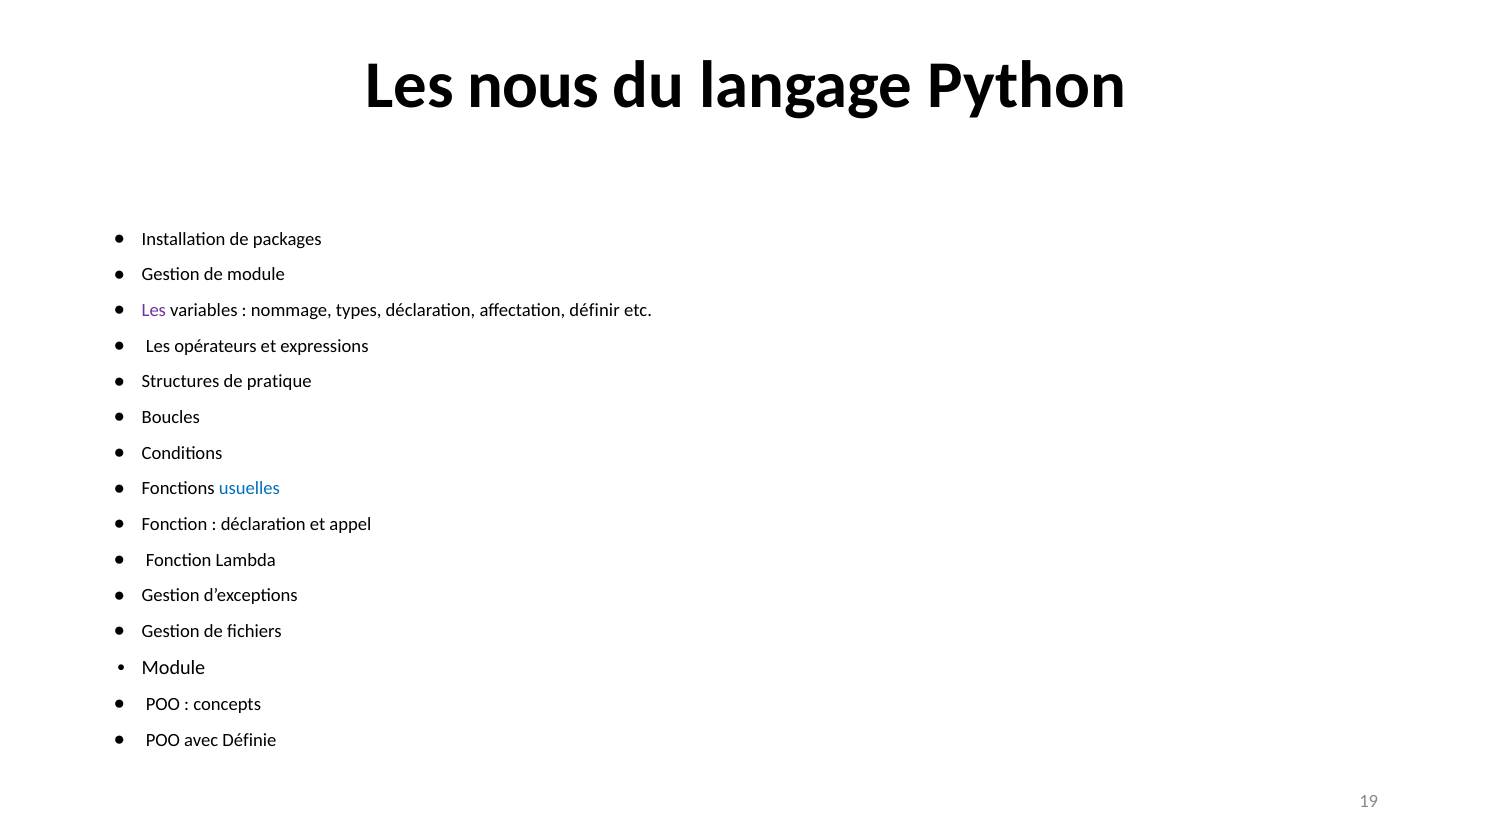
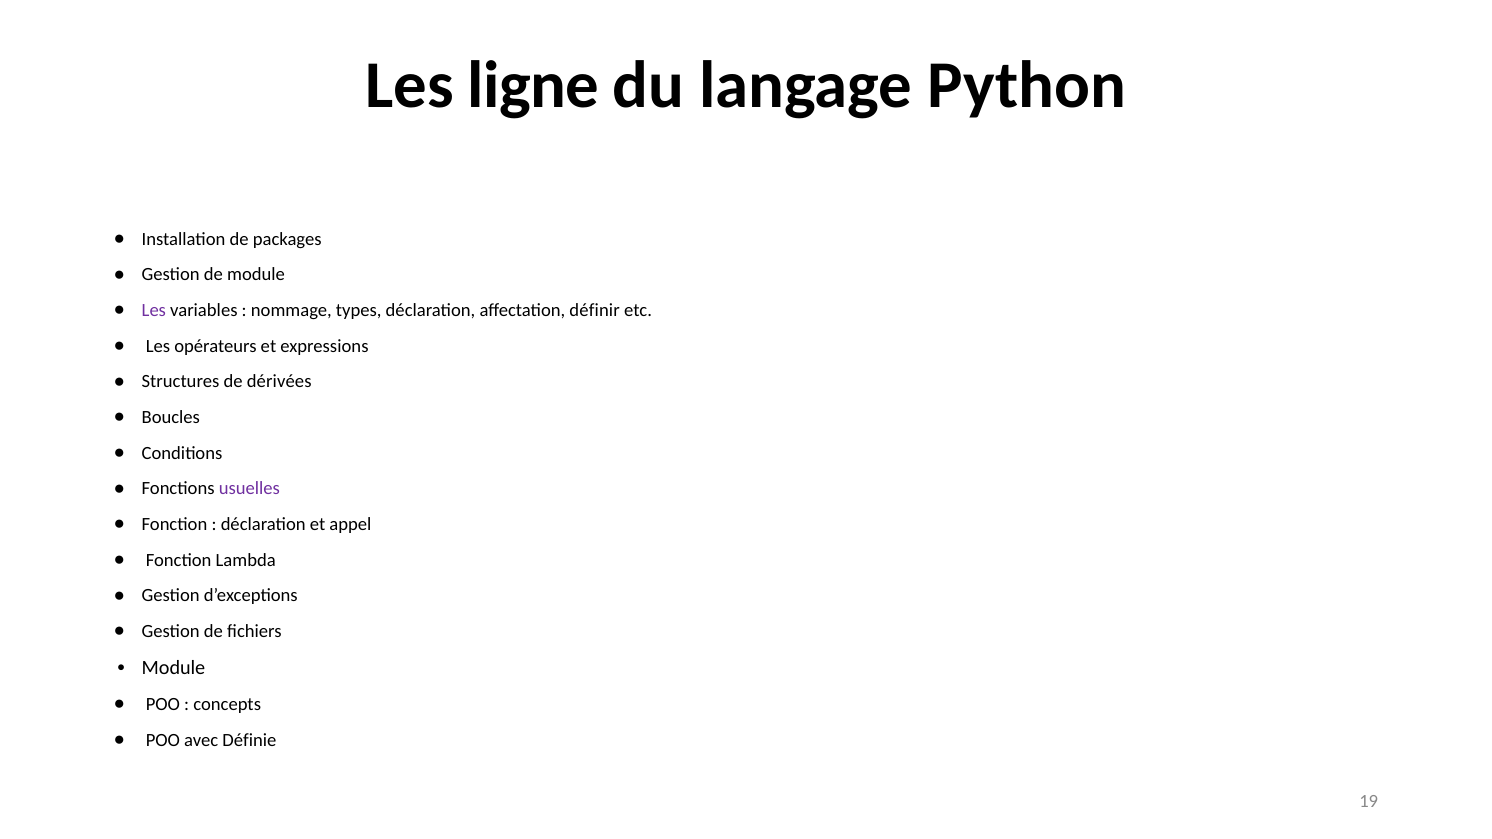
nous: nous -> ligne
pratique: pratique -> dérivées
usuelles colour: blue -> purple
